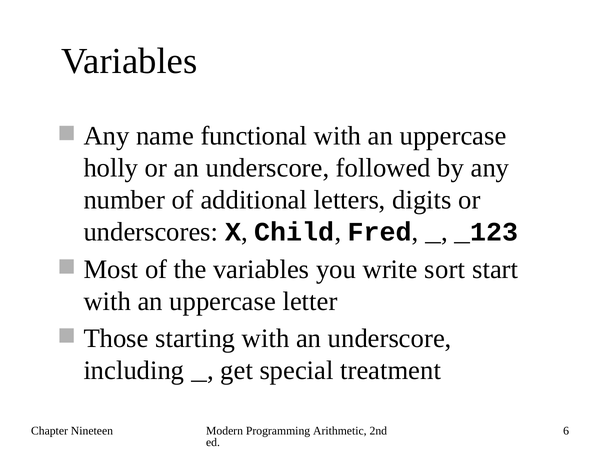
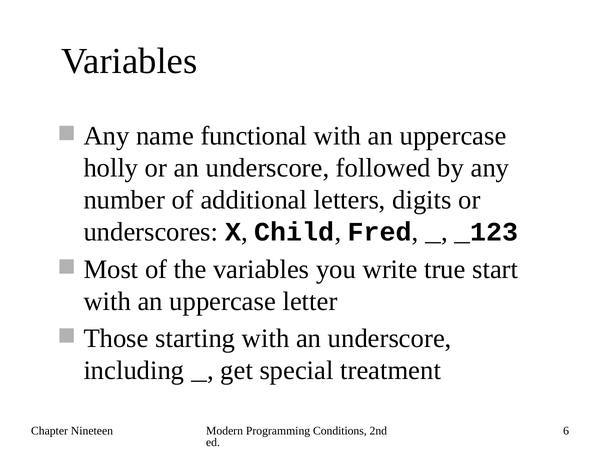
sort: sort -> true
Arithmetic: Arithmetic -> Conditions
